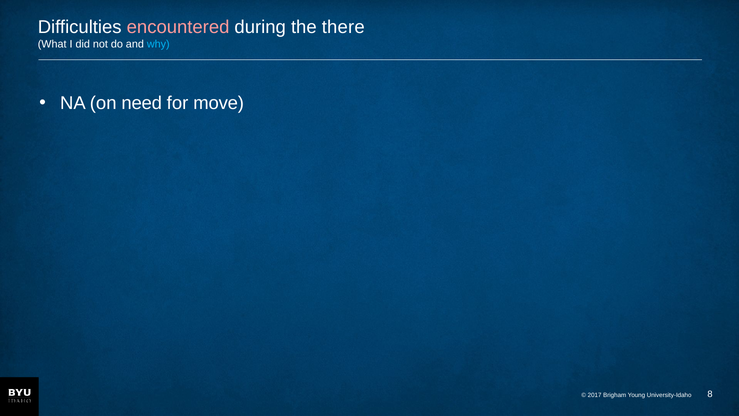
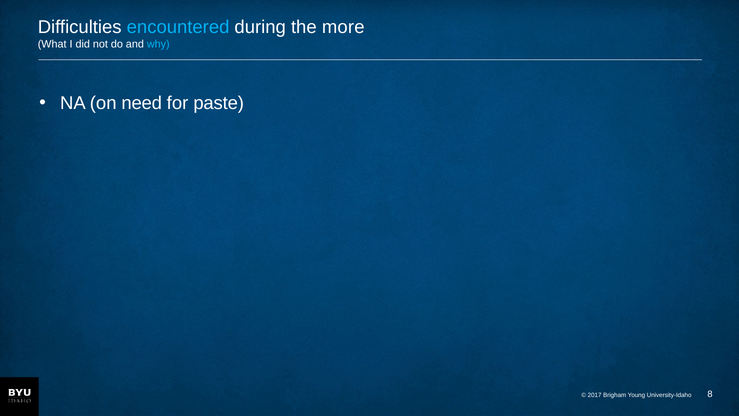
encountered colour: pink -> light blue
there: there -> more
move: move -> paste
